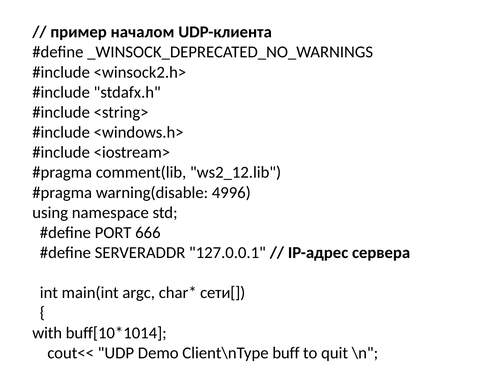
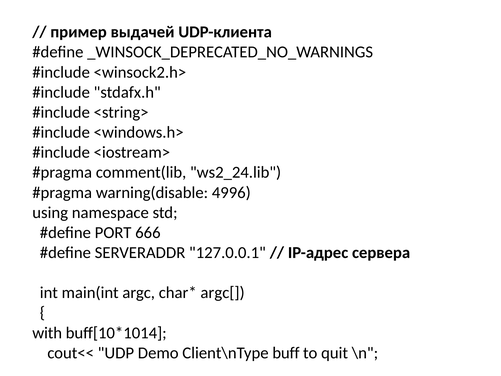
началом: началом -> выдачей
ws2_12.lib: ws2_12.lib -> ws2_24.lib
сети[: сети[ -> argc[
